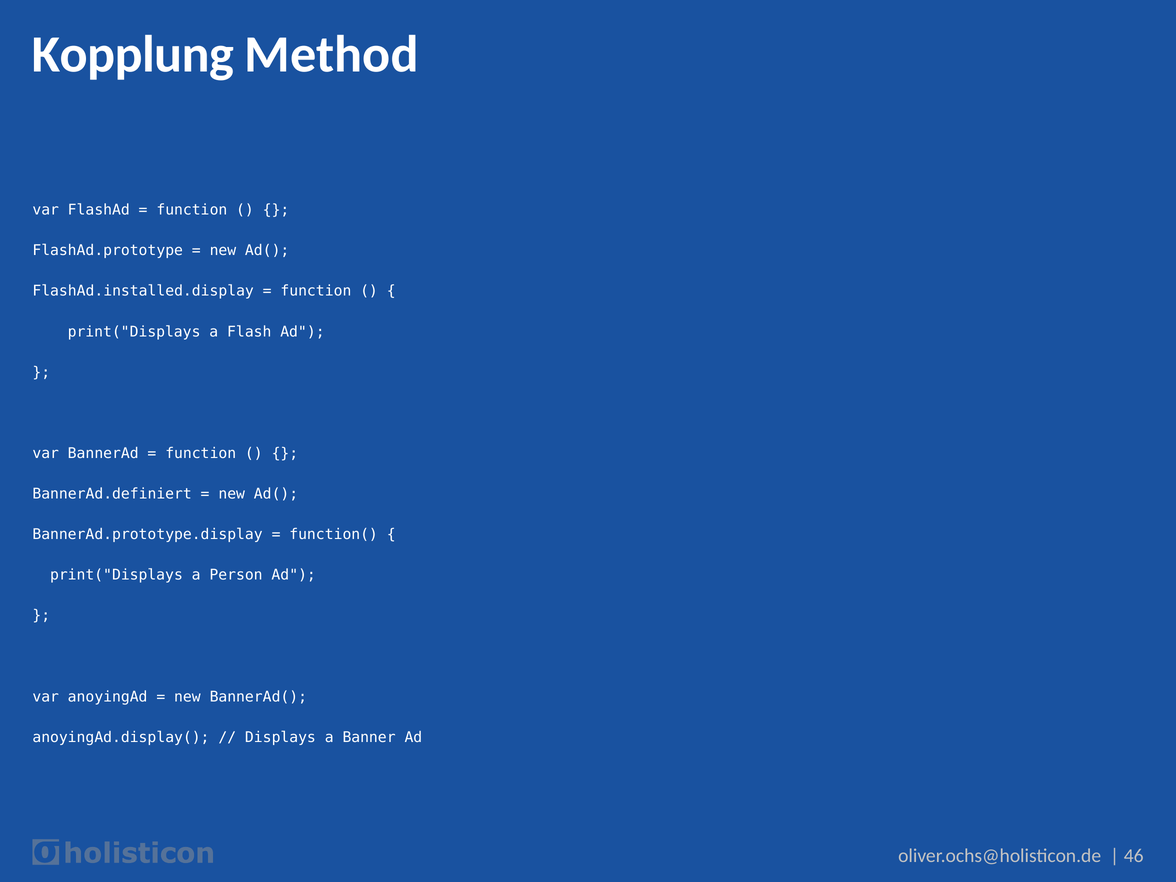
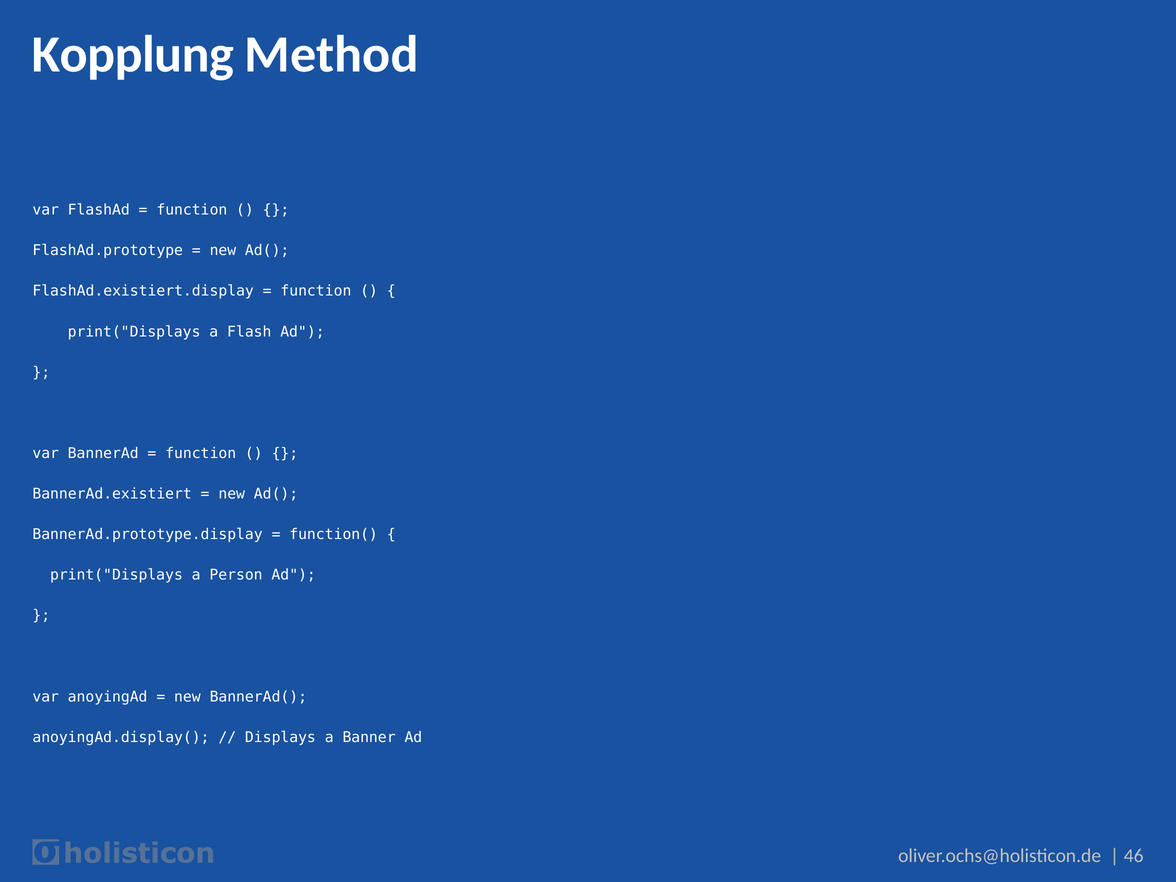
FlashAd.installed.display: FlashAd.installed.display -> FlashAd.existiert.display
BannerAd.definiert: BannerAd.definiert -> BannerAd.existiert
